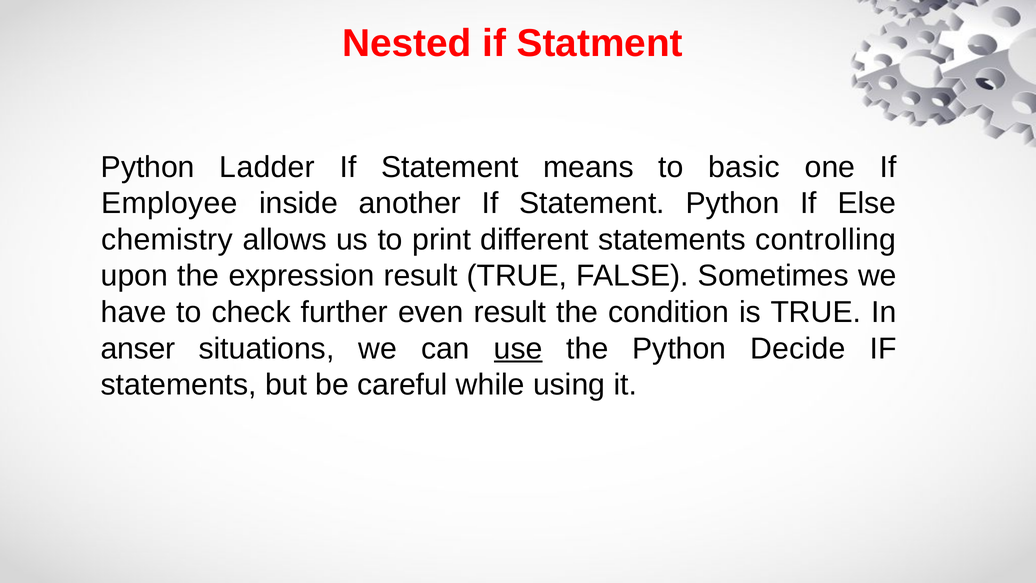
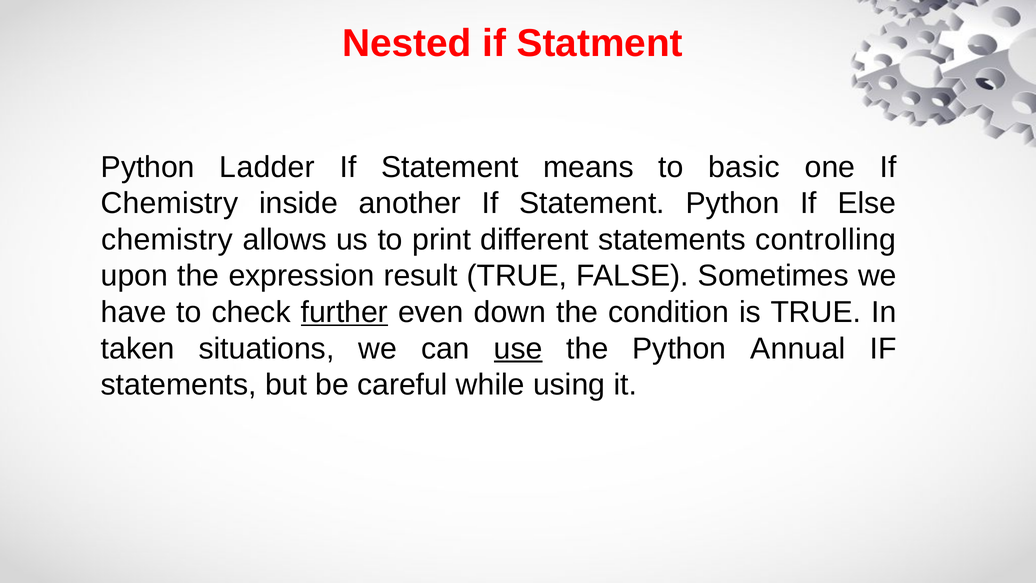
Employee at (169, 203): Employee -> Chemistry
further underline: none -> present
even result: result -> down
anser: anser -> taken
Decide: Decide -> Annual
